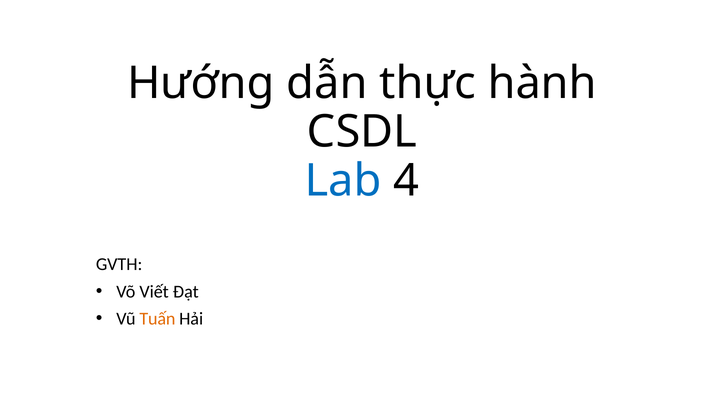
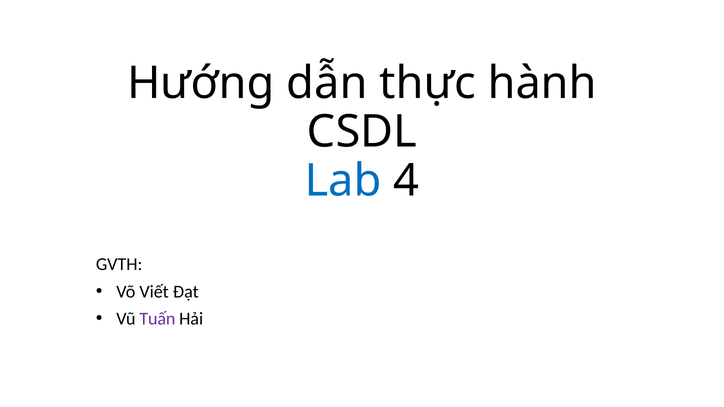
Tuấn colour: orange -> purple
